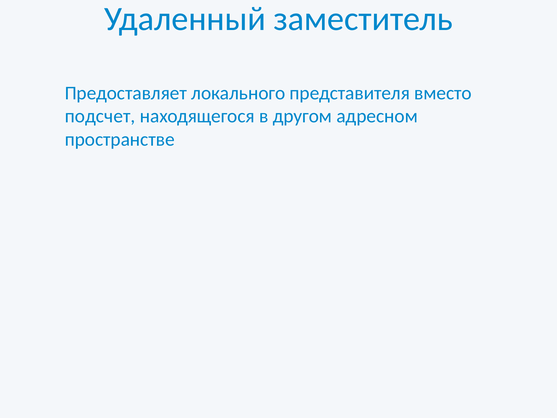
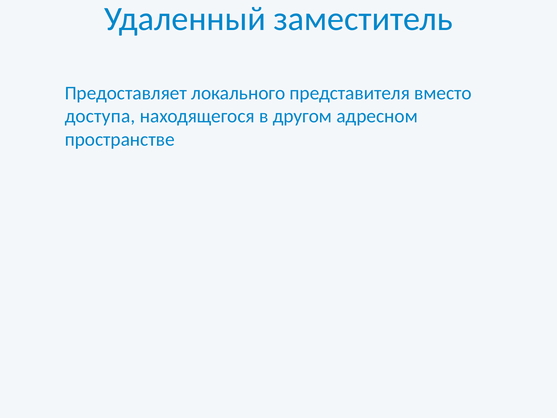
подсчет: подсчет -> доступа
